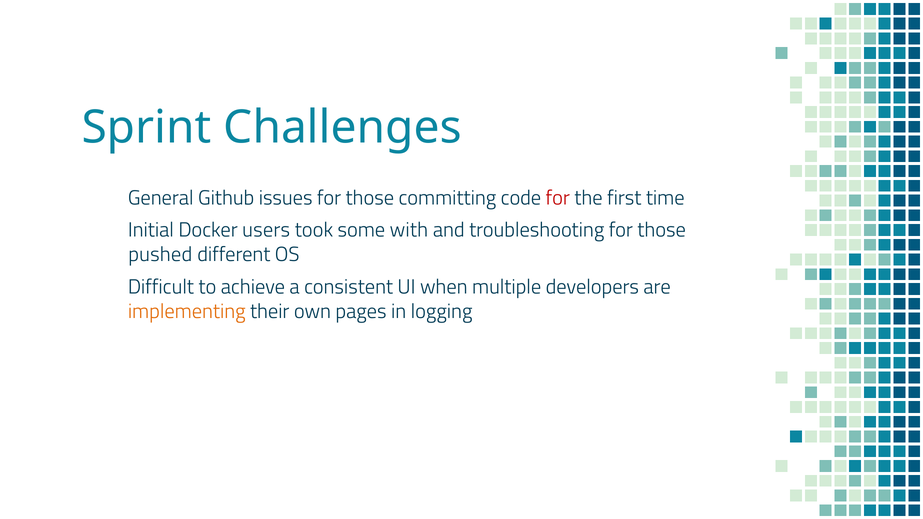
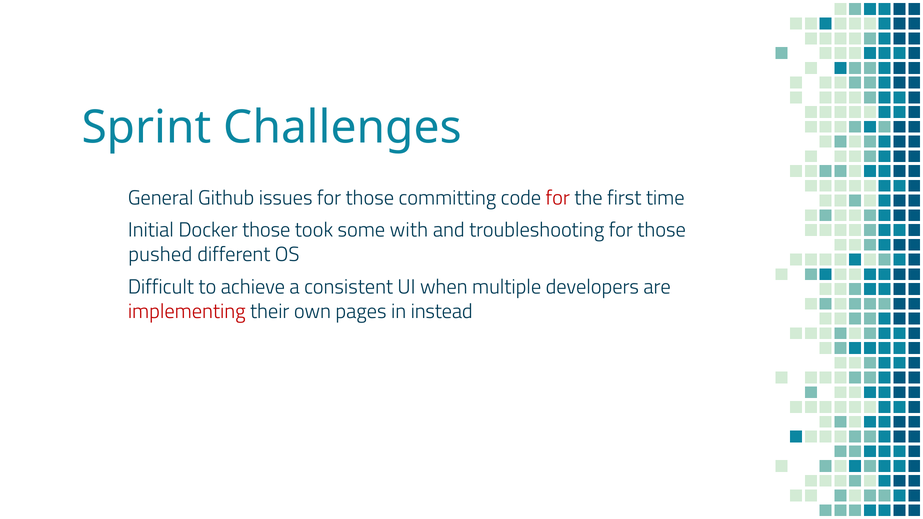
Docker users: users -> those
implementing colour: orange -> red
logging: logging -> instead
